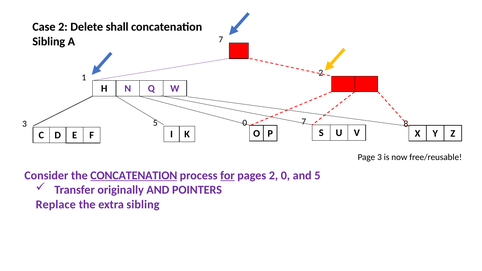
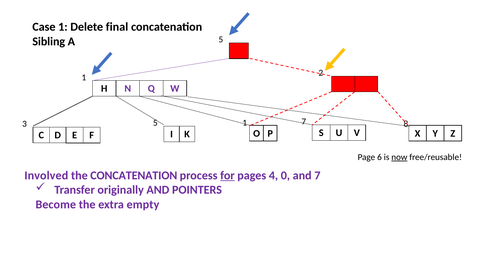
Case 2: 2 -> 1
shall: shall -> final
A 7: 7 -> 5
5 0: 0 -> 1
Page 3: 3 -> 6
now underline: none -> present
Consider: Consider -> Involved
CONCATENATION at (134, 176) underline: present -> none
pages 2: 2 -> 4
and 5: 5 -> 7
Replace: Replace -> Become
extra sibling: sibling -> empty
